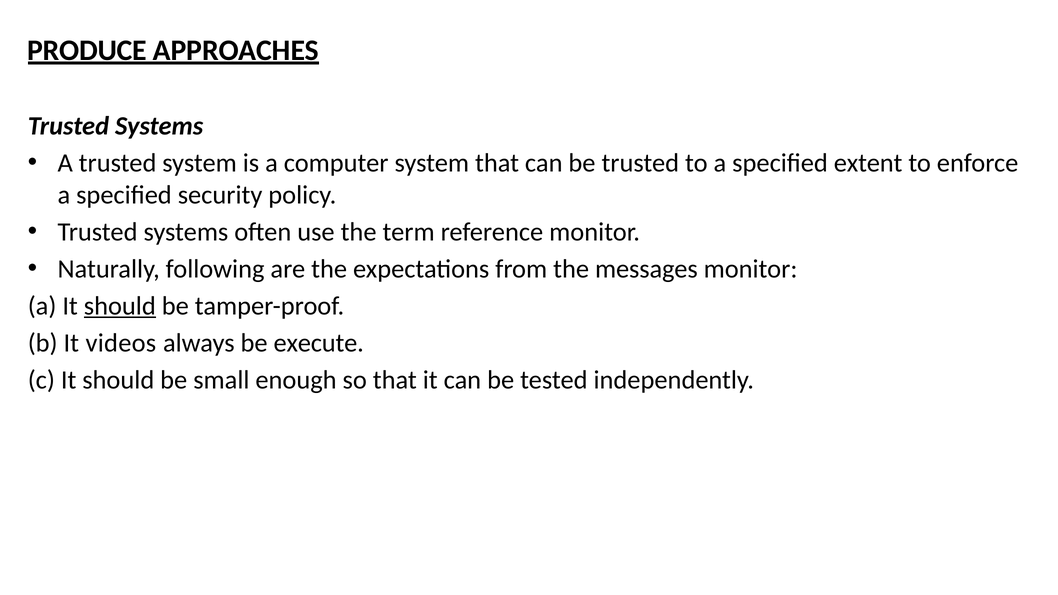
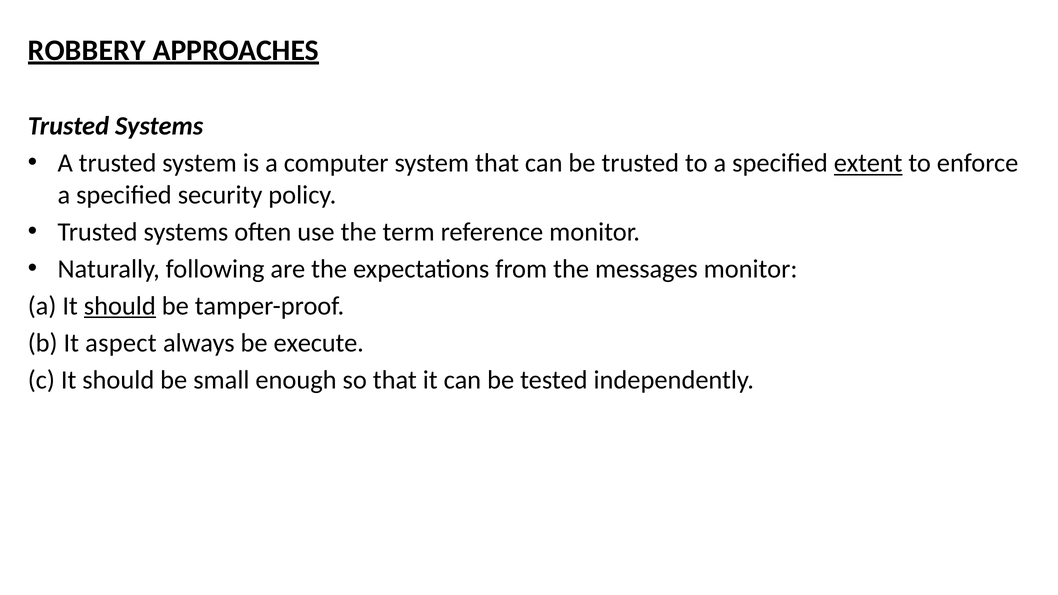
PRODUCE: PRODUCE -> ROBBERY
extent underline: none -> present
videos: videos -> aspect
